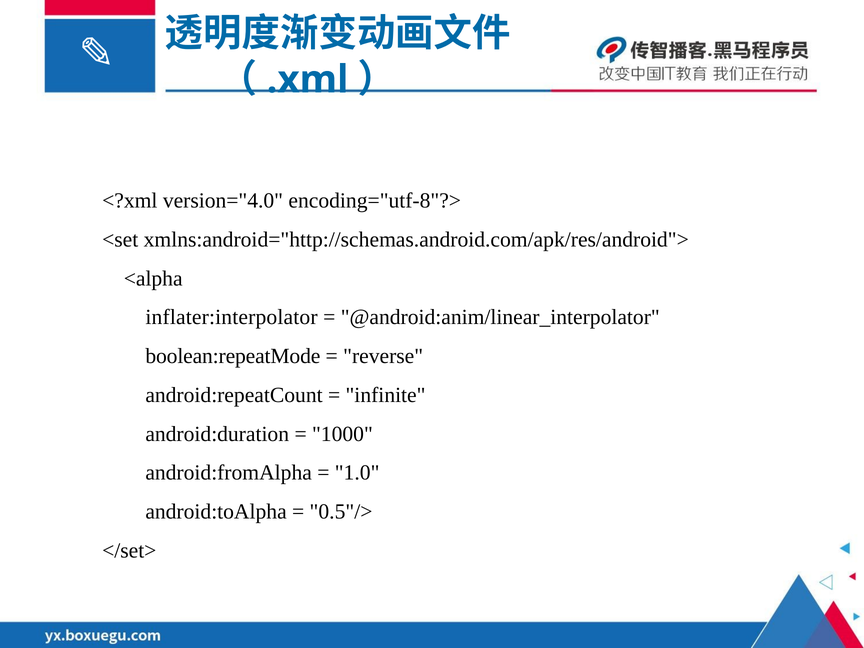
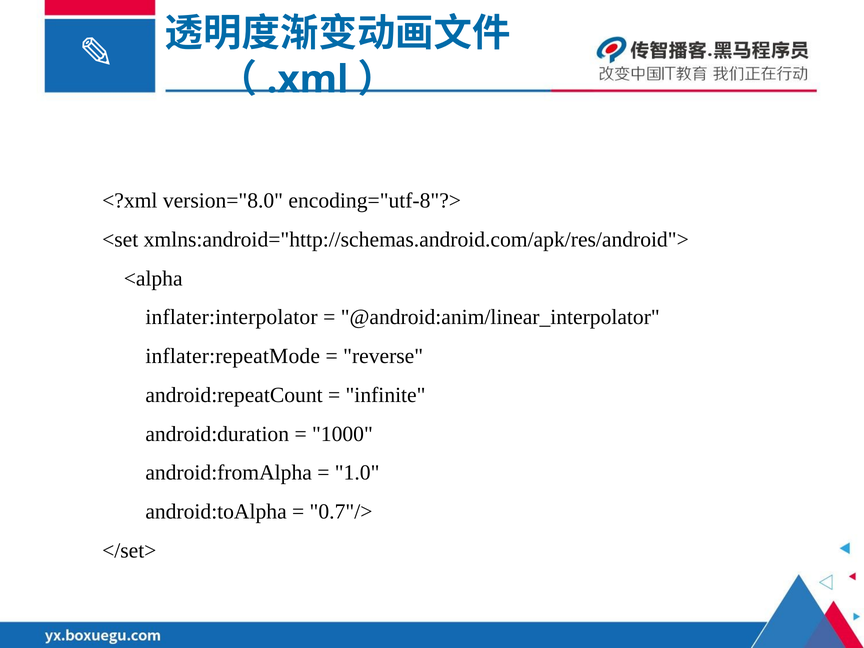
version="4.0: version="4.0 -> version="8.0
boolean:repeatMode: boolean:repeatMode -> inflater:repeatMode
0.5"/>: 0.5"/> -> 0.7"/>
